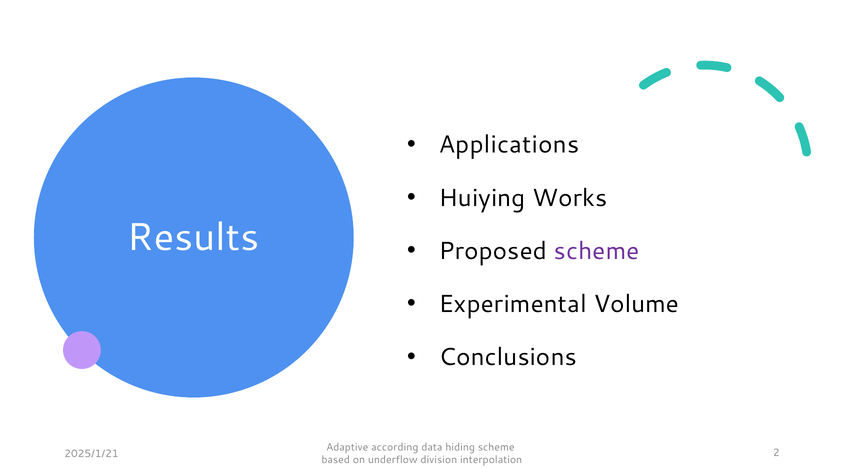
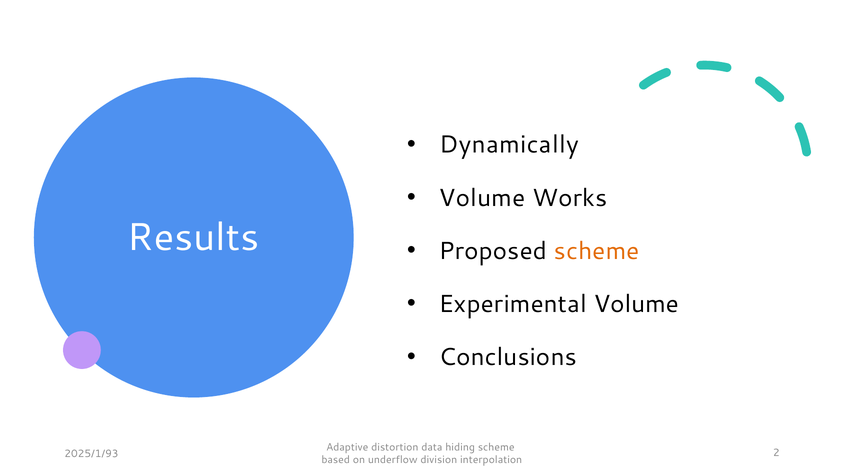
Applications: Applications -> Dynamically
Huiying at (482, 198): Huiying -> Volume
scheme at (597, 251) colour: purple -> orange
according: according -> distortion
2025/1/21: 2025/1/21 -> 2025/1/93
